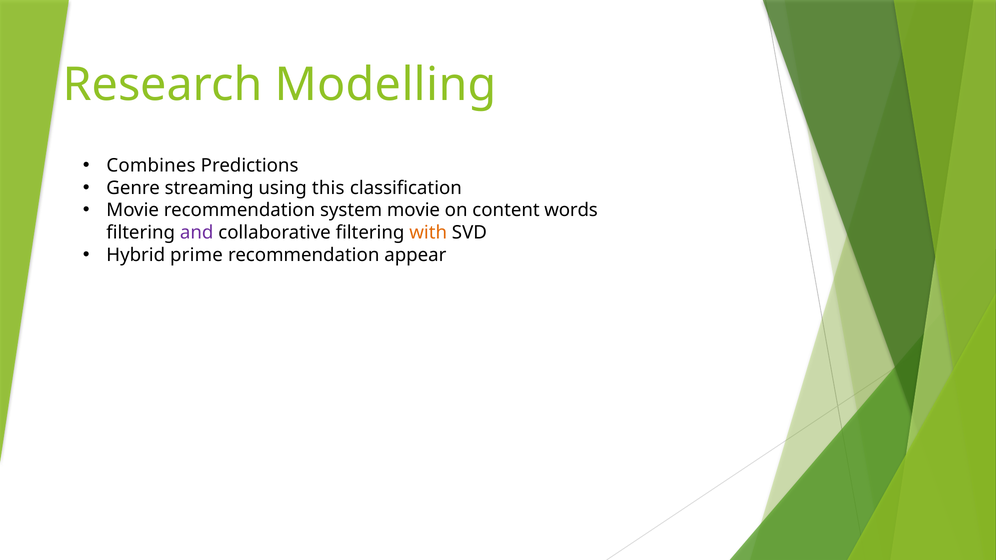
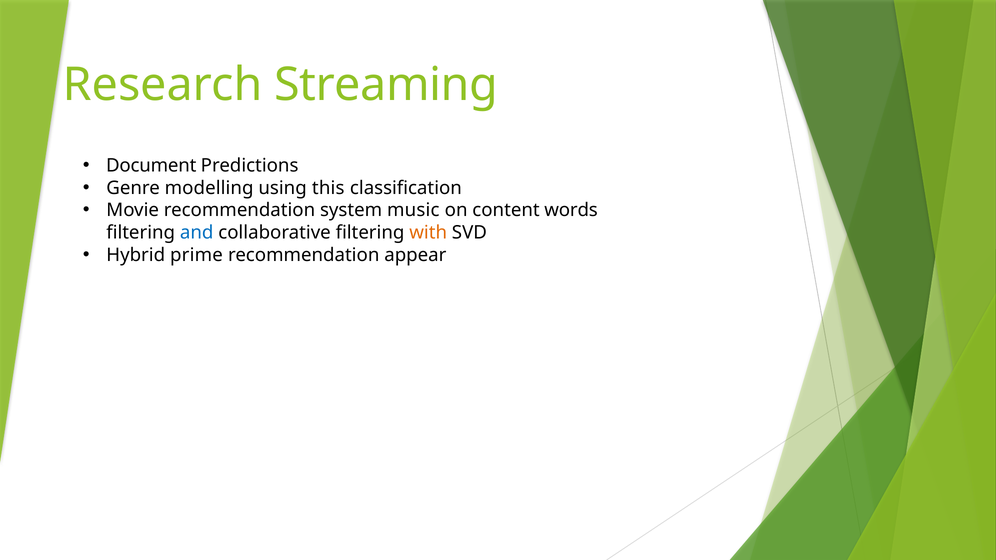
Modelling: Modelling -> Streaming
Combines: Combines -> Document
streaming: streaming -> modelling
system movie: movie -> music
and colour: purple -> blue
